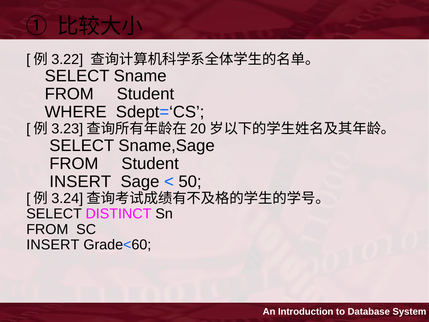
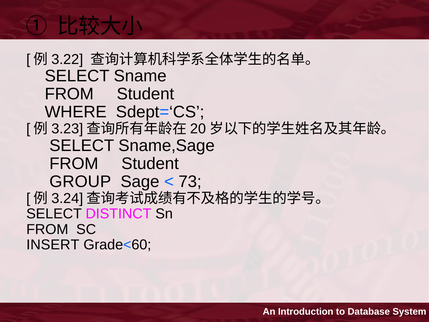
INSERT at (80, 181): INSERT -> GROUP
50: 50 -> 73
